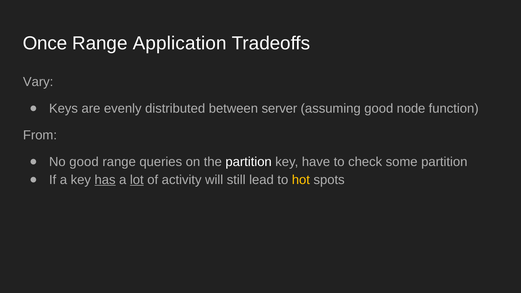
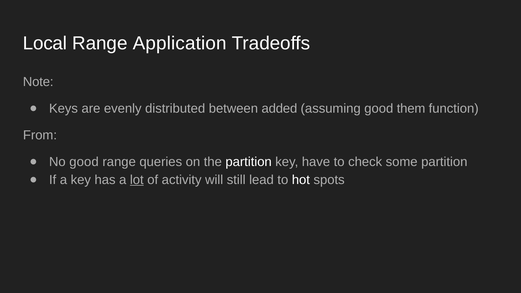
Once: Once -> Local
Vary: Vary -> Note
server: server -> added
node: node -> them
has underline: present -> none
hot colour: yellow -> white
